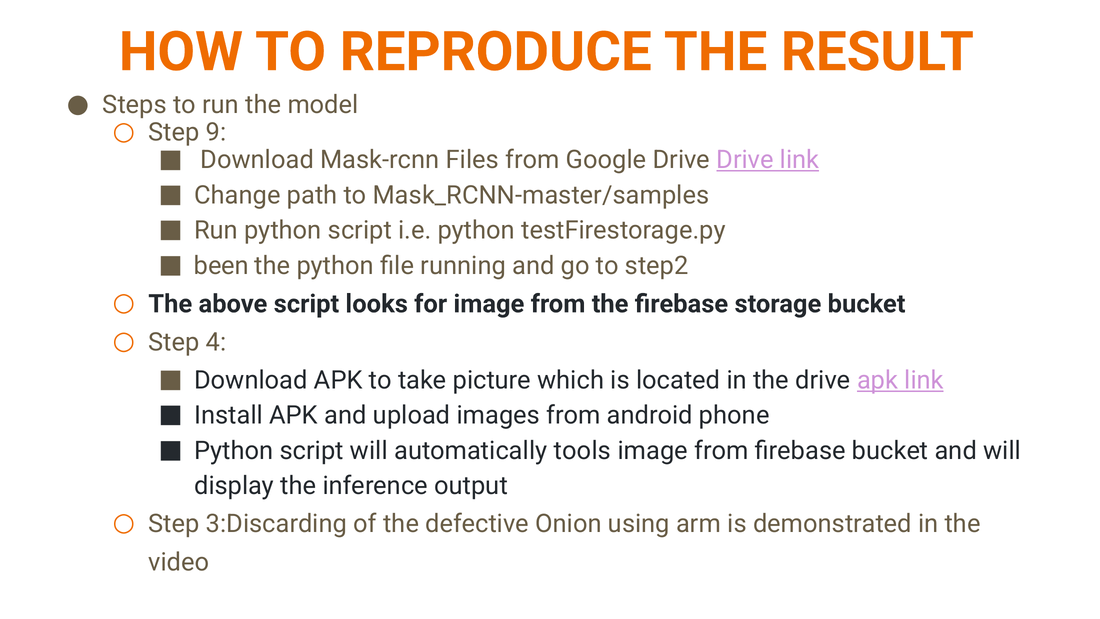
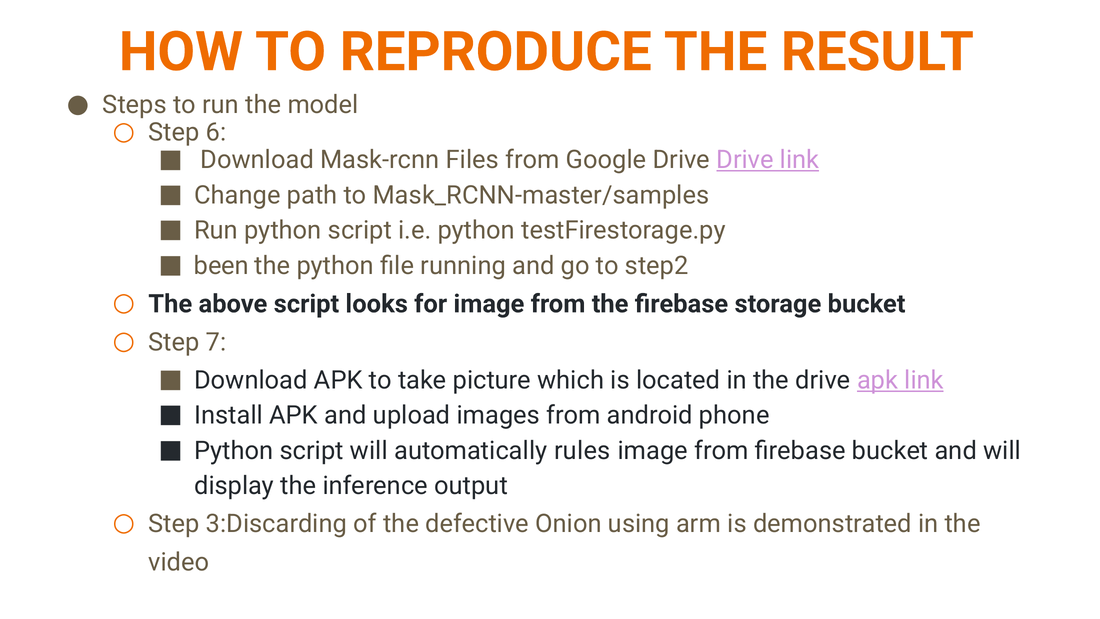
9: 9 -> 6
4: 4 -> 7
tools: tools -> rules
